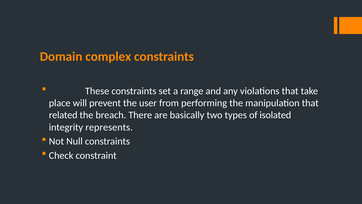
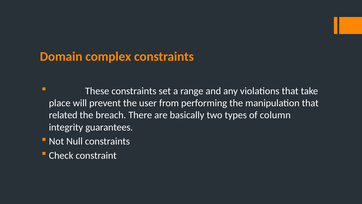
isolated: isolated -> column
represents: represents -> guarantees
